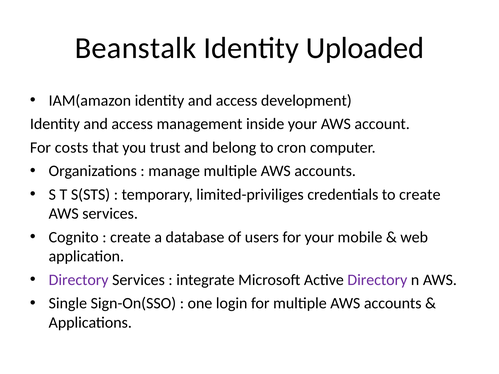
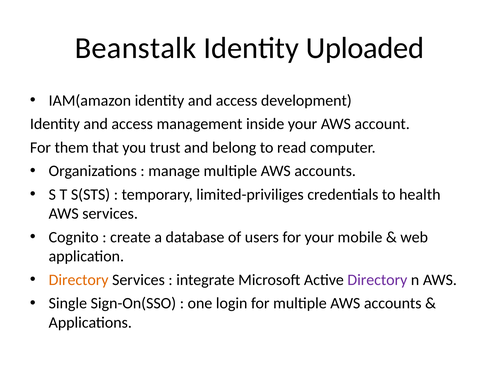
costs: costs -> them
cron: cron -> read
to create: create -> health
Directory at (79, 280) colour: purple -> orange
